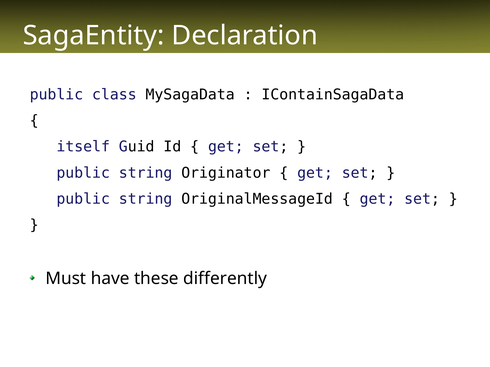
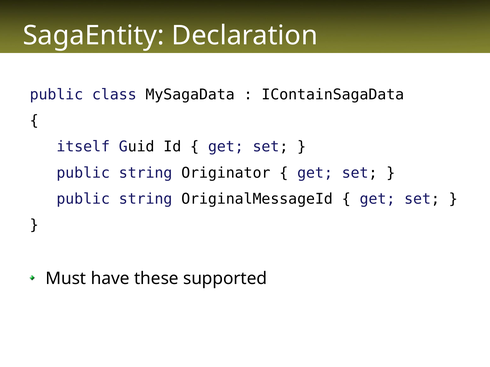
differently: differently -> supported
